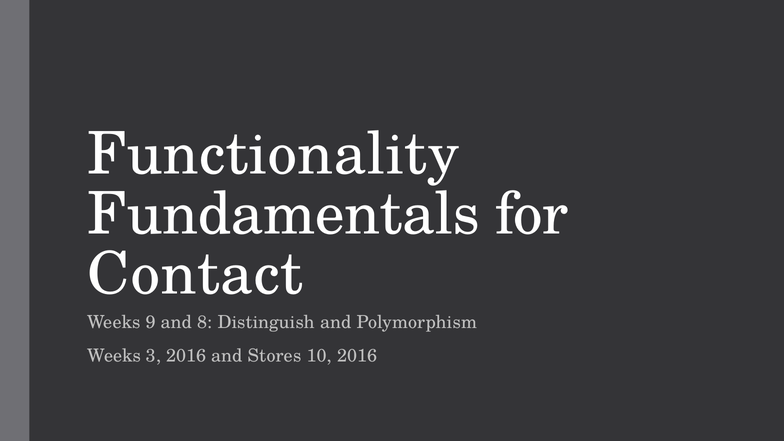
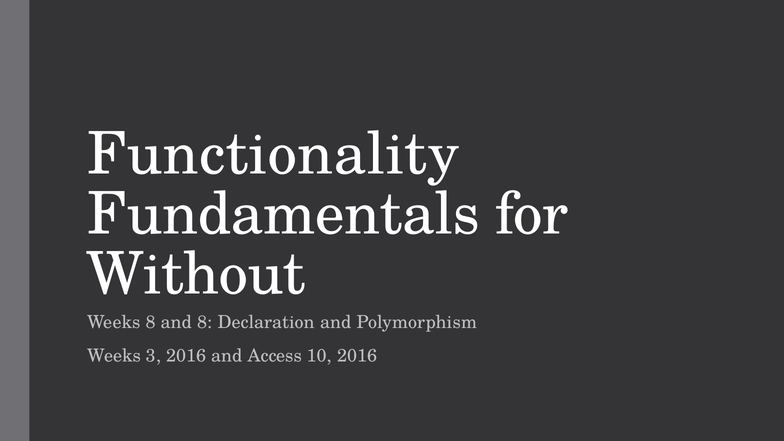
Contact: Contact -> Without
Weeks 9: 9 -> 8
Distinguish: Distinguish -> Declaration
Stores: Stores -> Access
